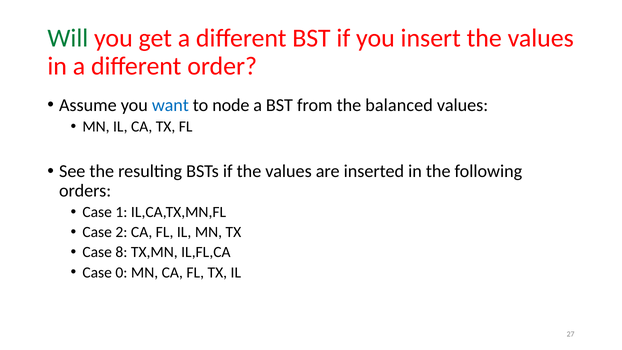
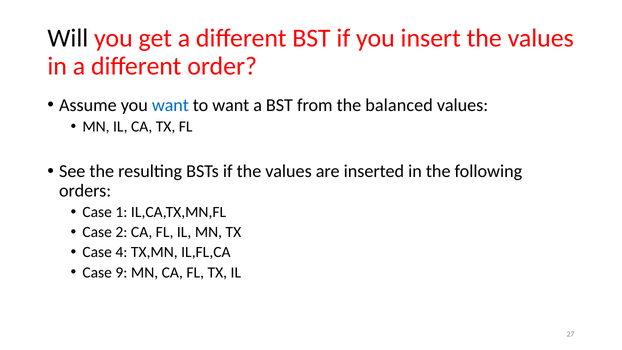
Will colour: green -> black
to node: node -> want
8: 8 -> 4
0: 0 -> 9
